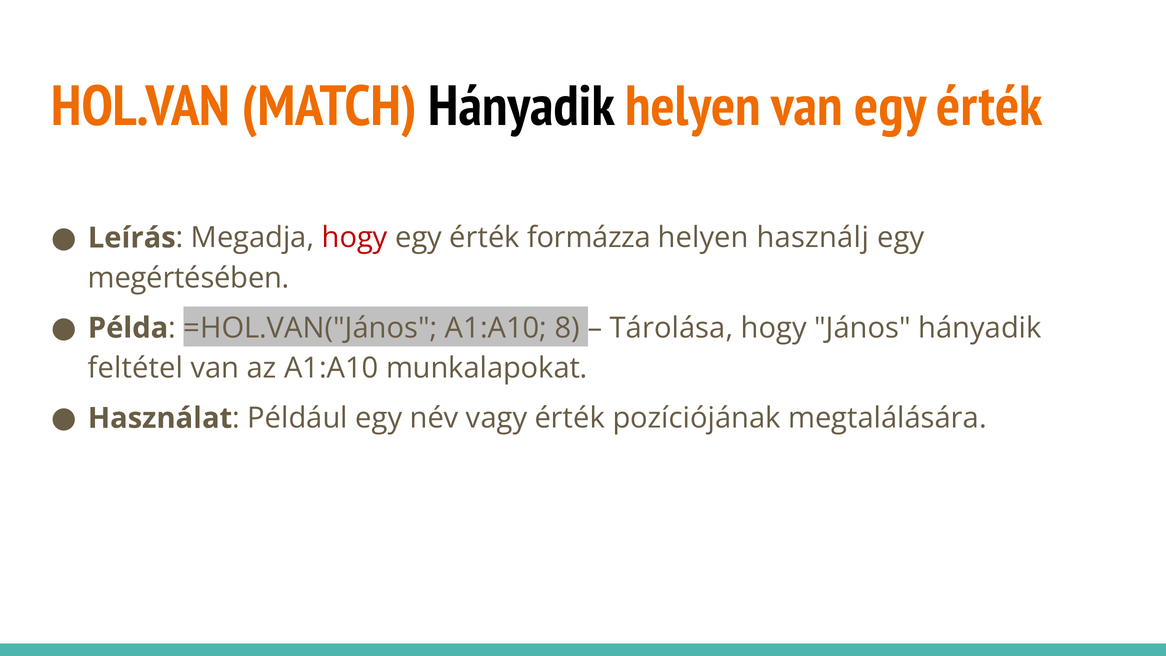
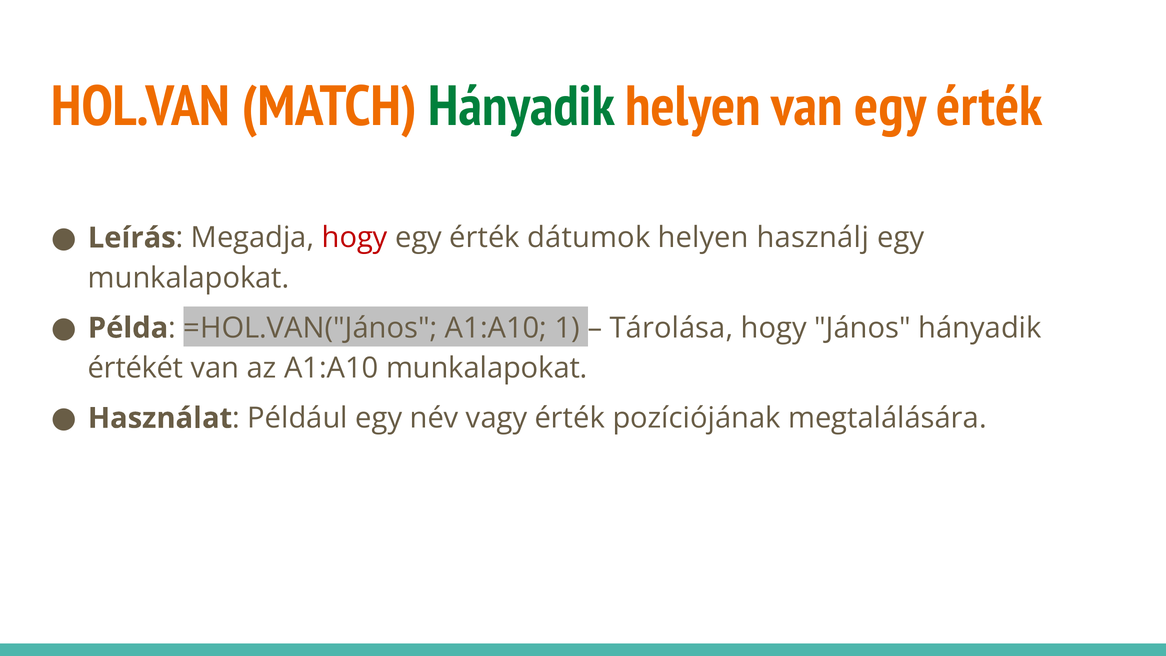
Hányadik at (522, 106) colour: black -> green
formázza: formázza -> dátumok
megértésében at (189, 278): megértésében -> munkalapokat
8: 8 -> 1
feltétel: feltétel -> értékét
